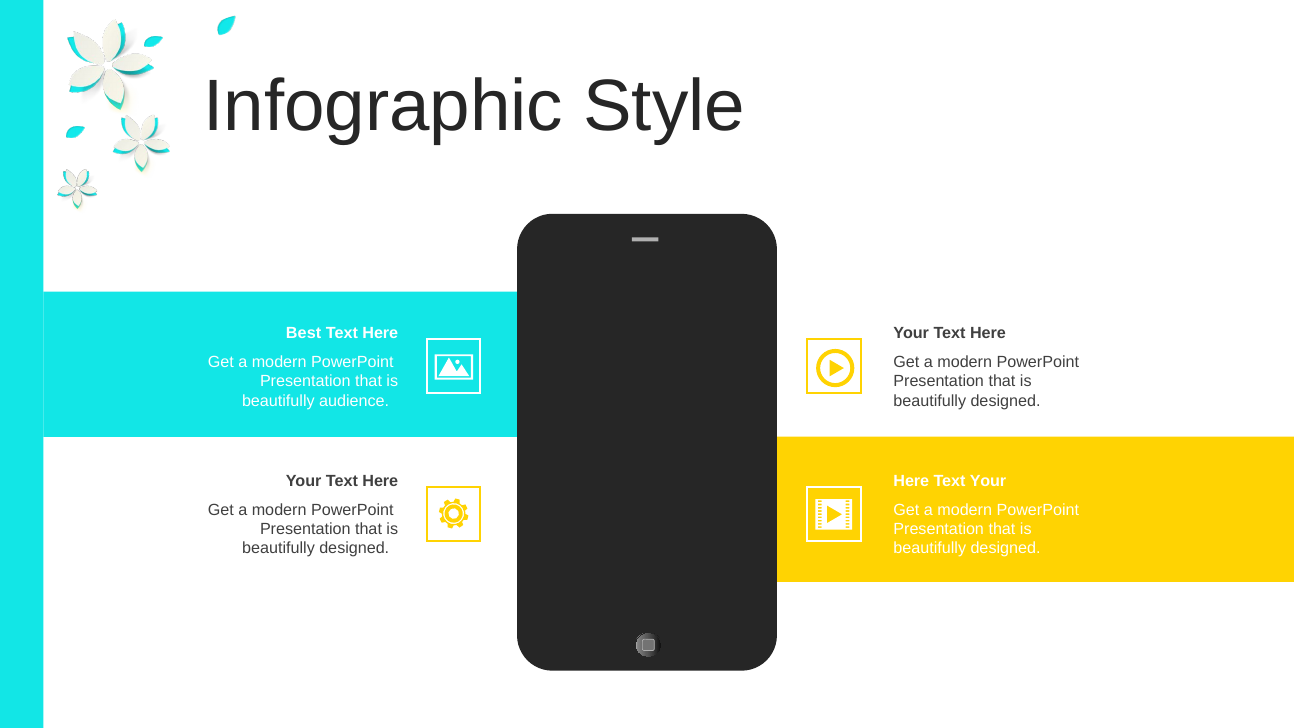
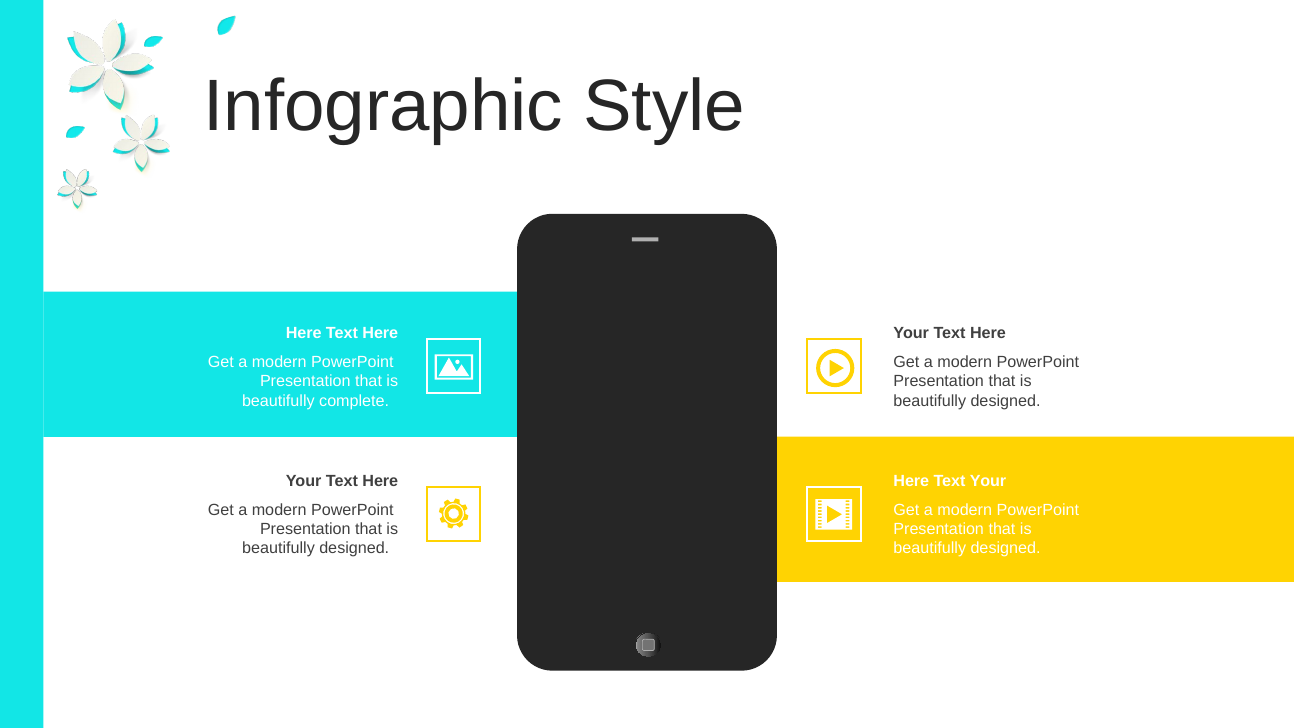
Best at (304, 333): Best -> Here
audience: audience -> complete
